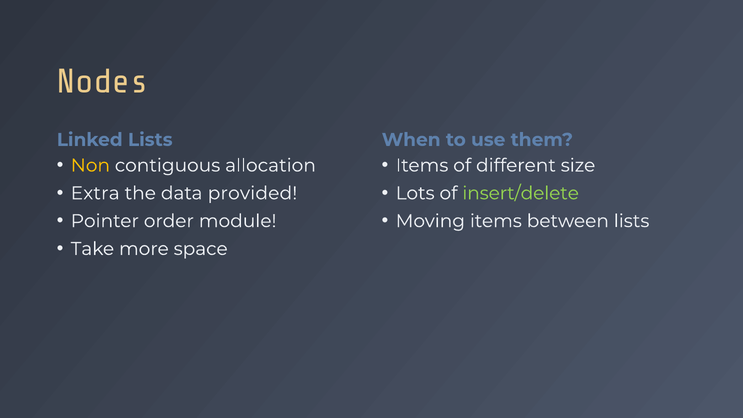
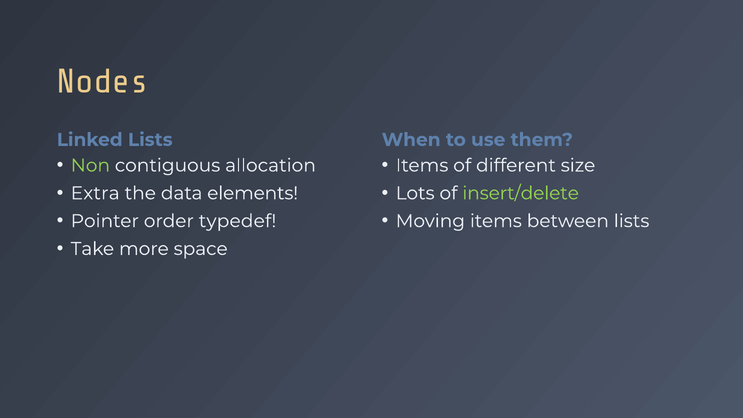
Non colour: yellow -> light green
provided: provided -> elements
module: module -> typedef
